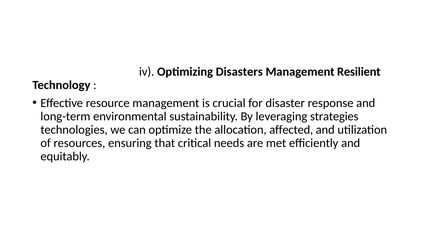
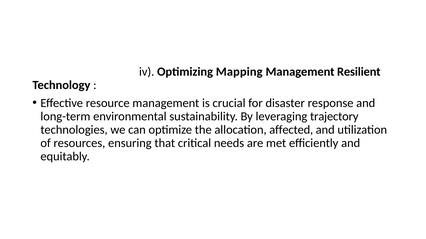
Disasters: Disasters -> Mapping
strategies: strategies -> trajectory
